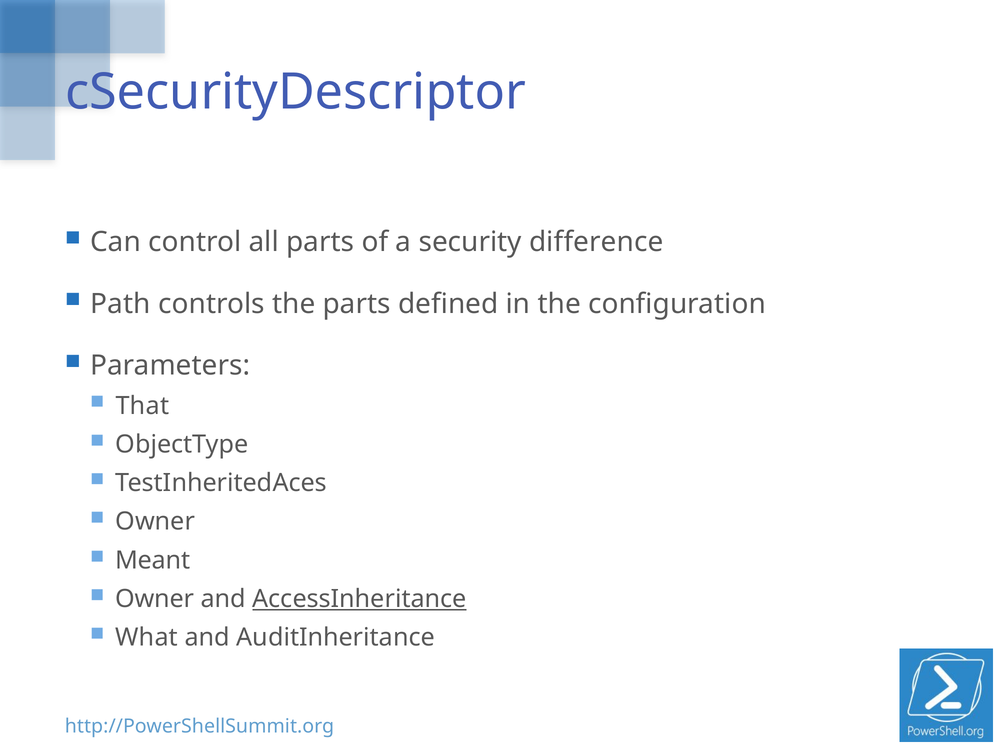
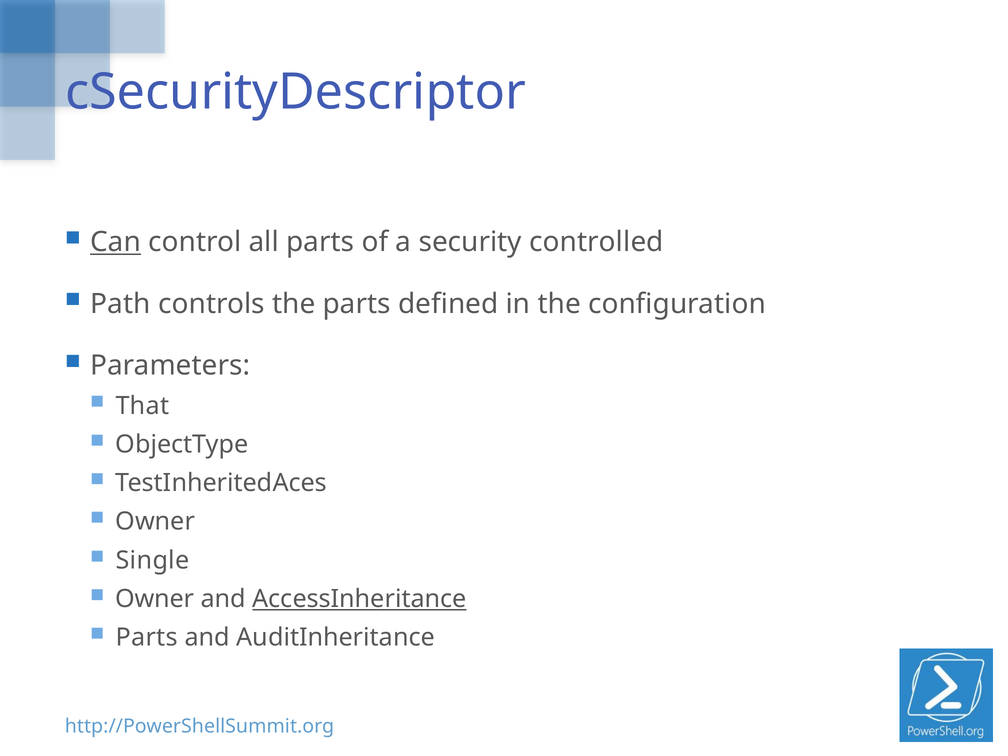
Can underline: none -> present
difference: difference -> controlled
Meant: Meant -> Single
What at (147, 638): What -> Parts
